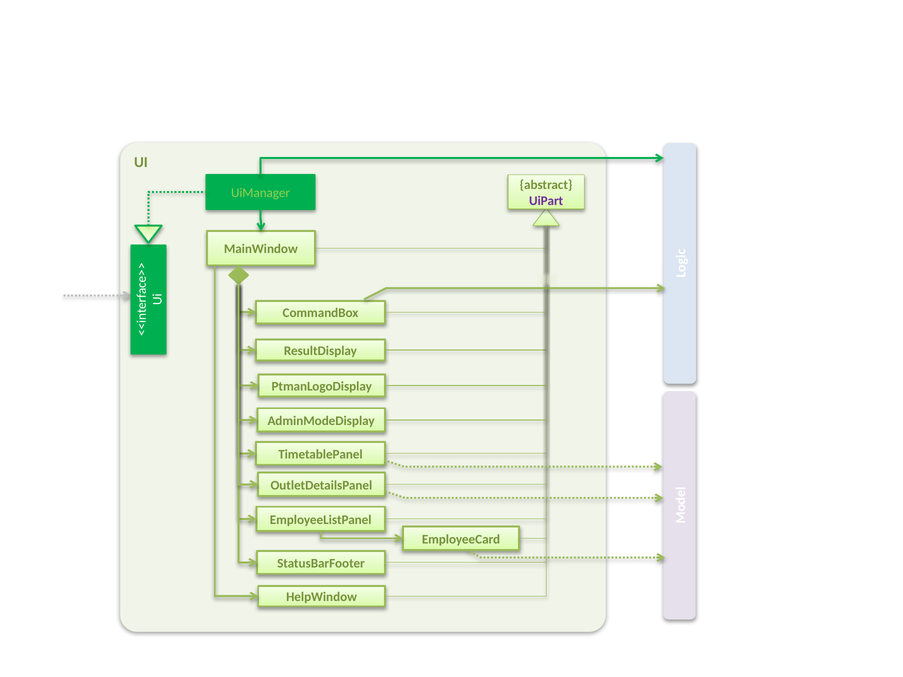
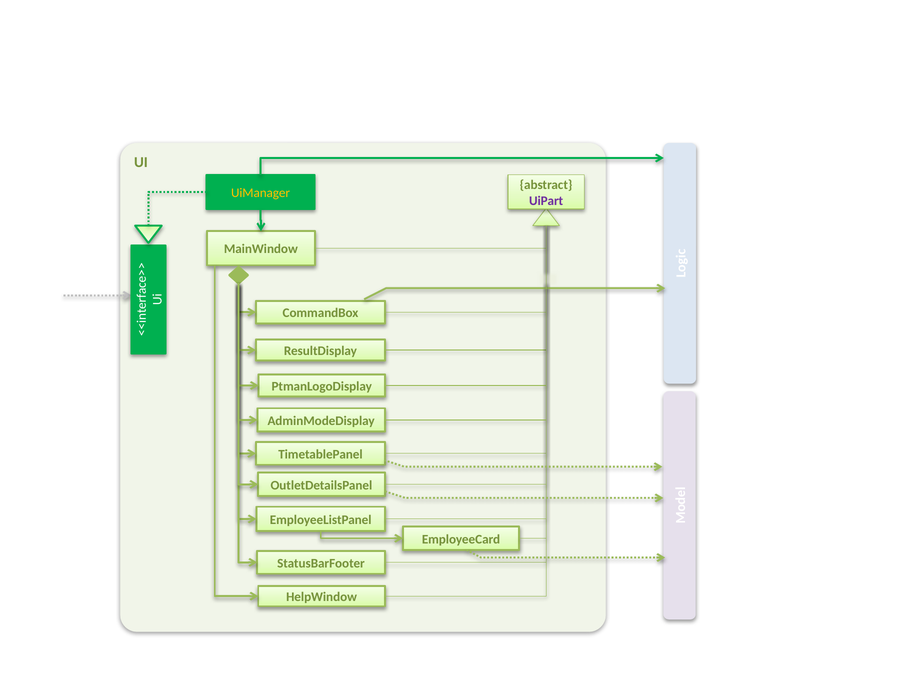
UiManager colour: light green -> yellow
